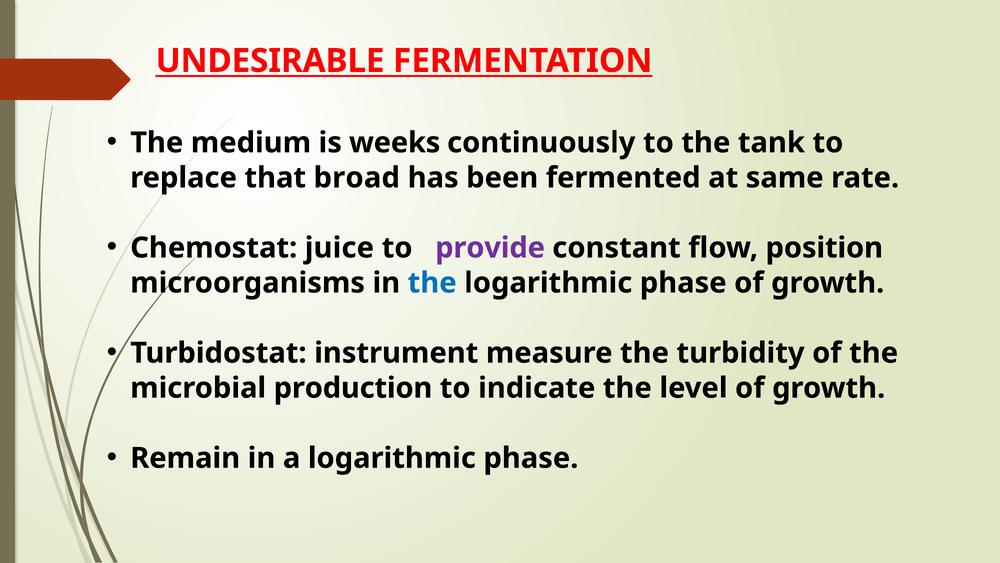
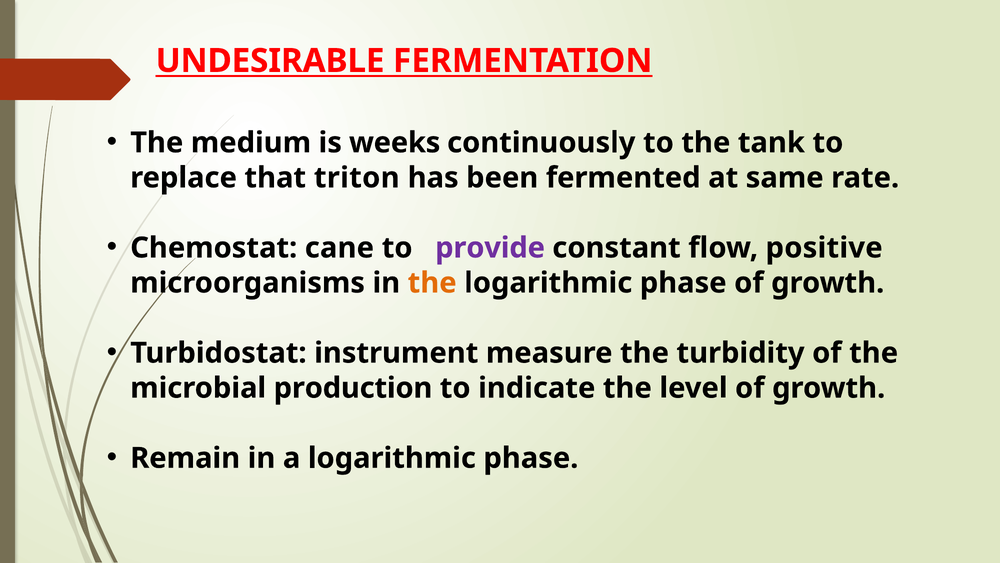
broad: broad -> triton
juice: juice -> cane
position: position -> positive
the at (432, 283) colour: blue -> orange
